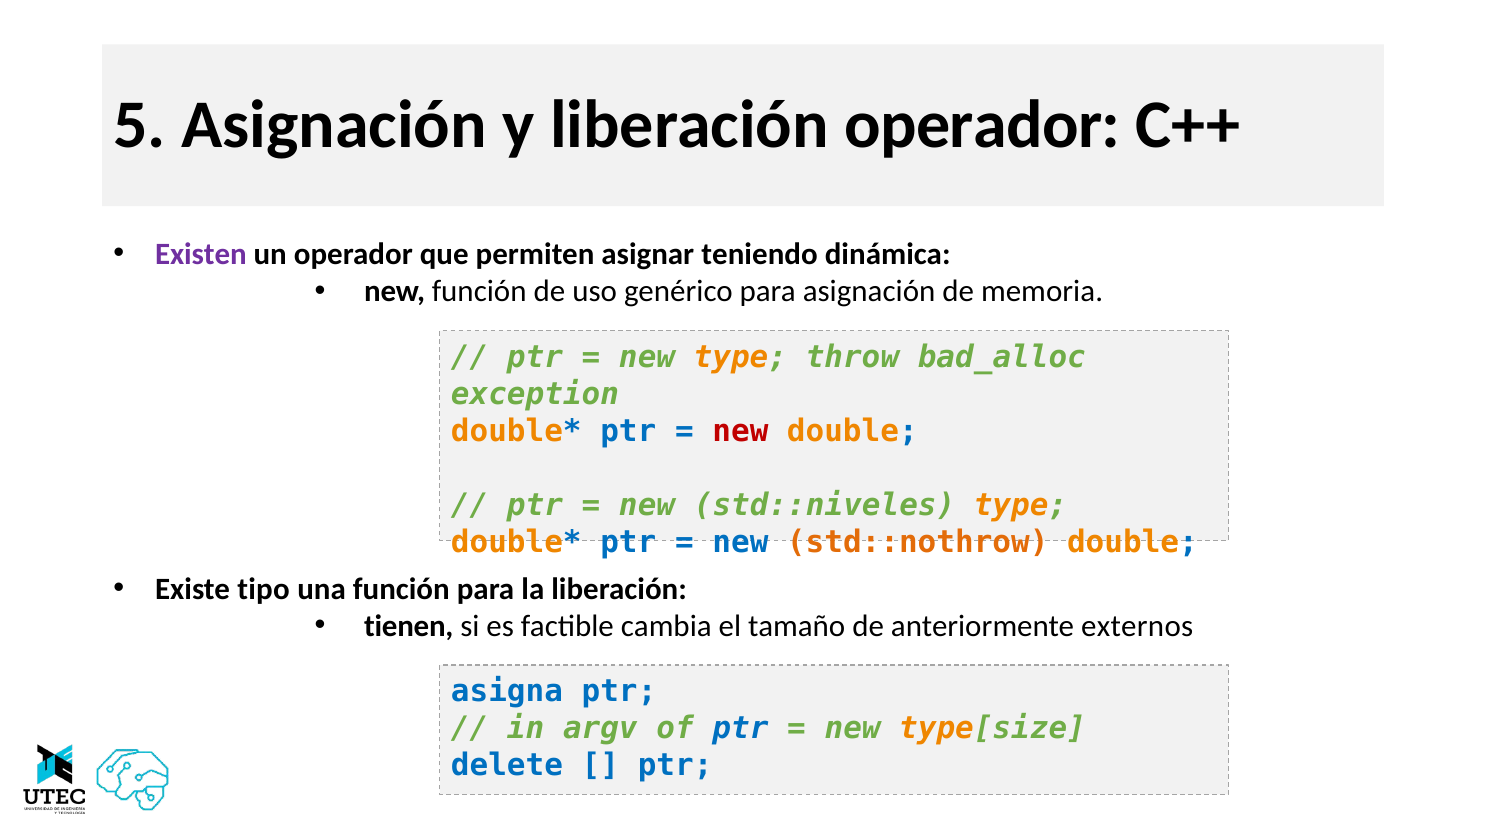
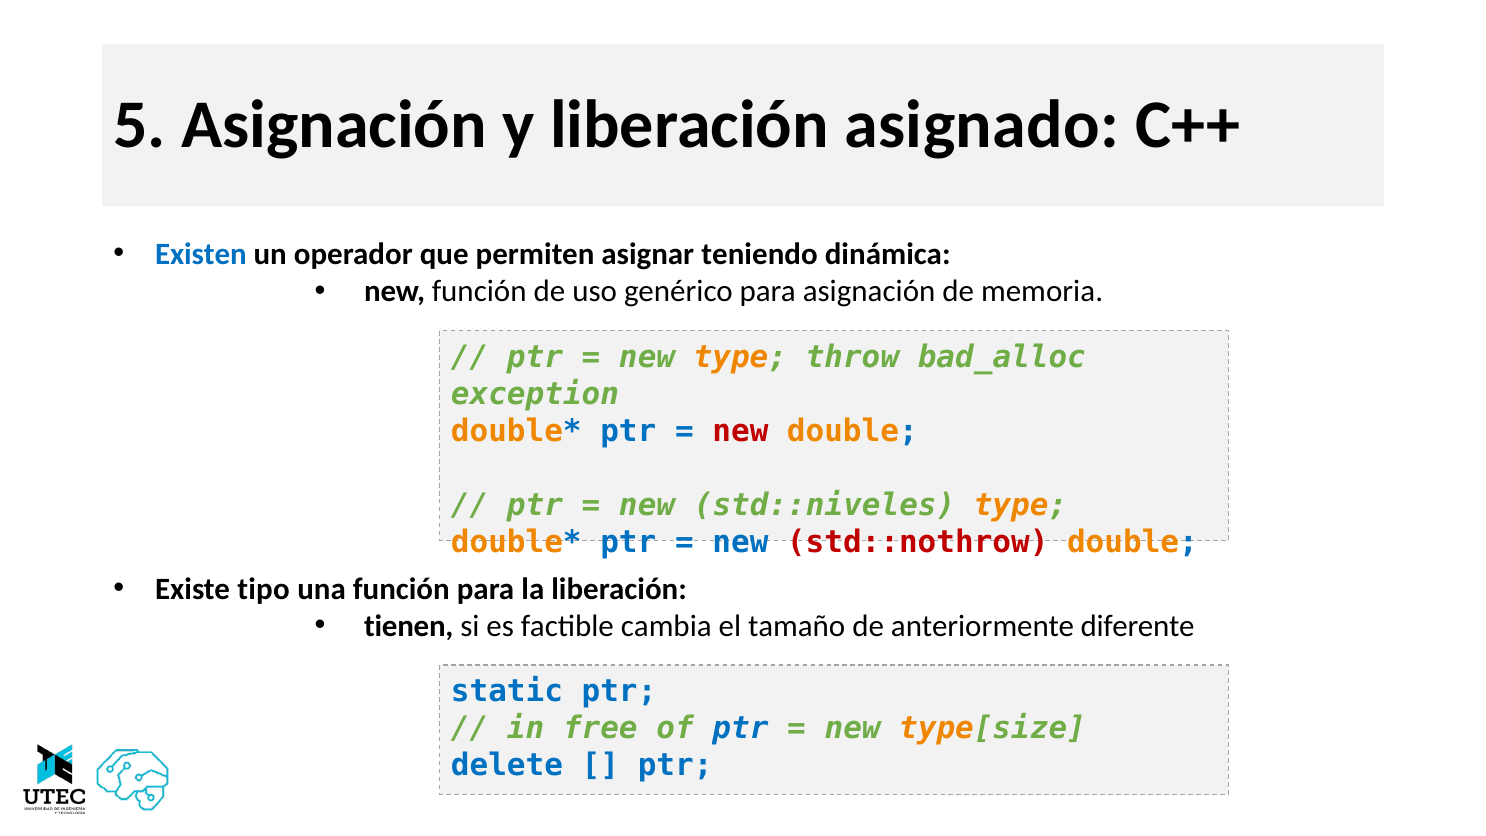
liberación operador: operador -> asignado
Existen colour: purple -> blue
std::nothrow colour: orange -> red
externos: externos -> diferente
asigna: asigna -> static
argv: argv -> free
